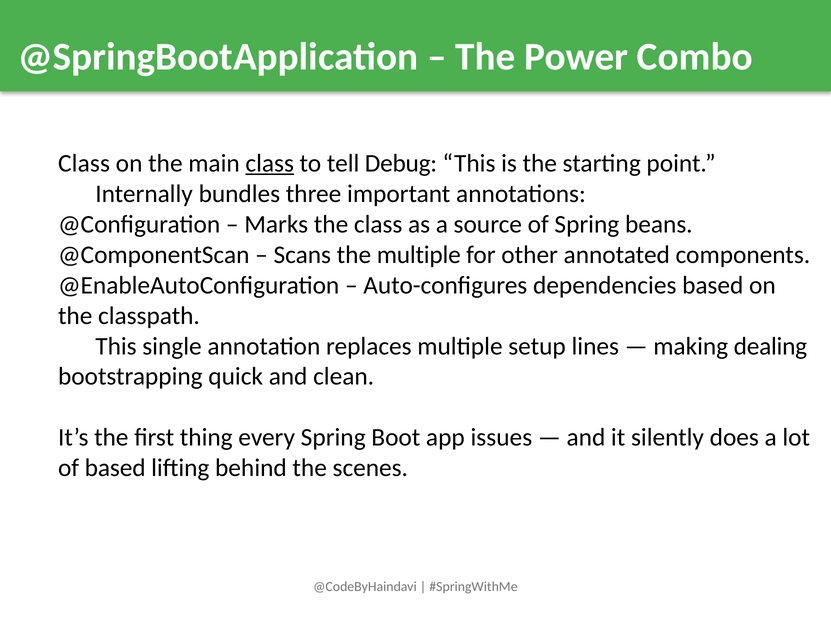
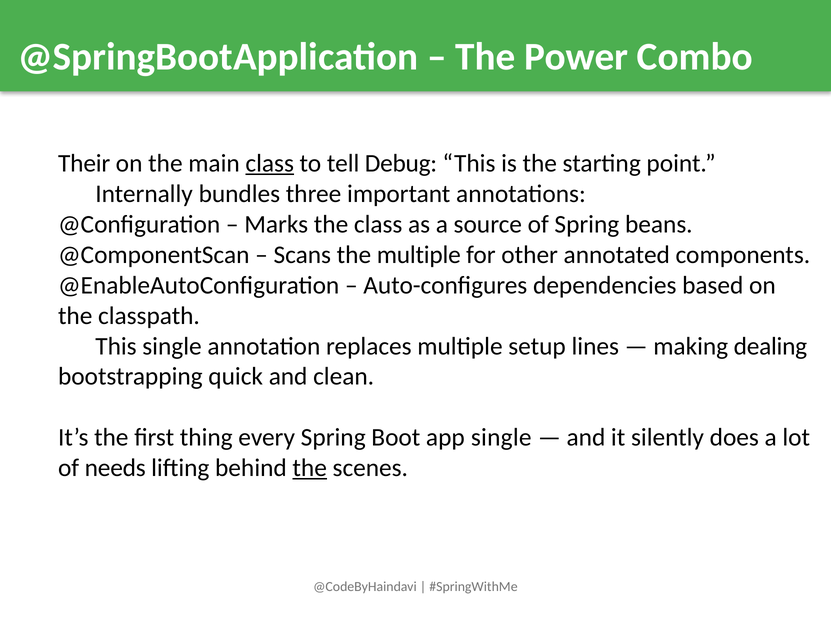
Class at (84, 164): Class -> Their
app issues: issues -> single
of based: based -> needs
the at (310, 468) underline: none -> present
